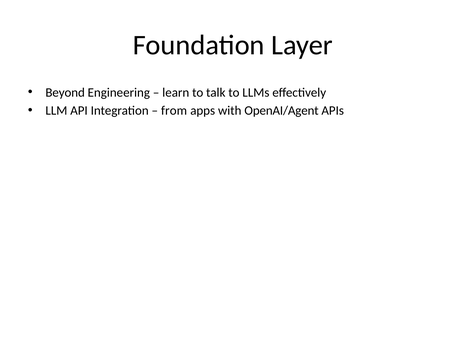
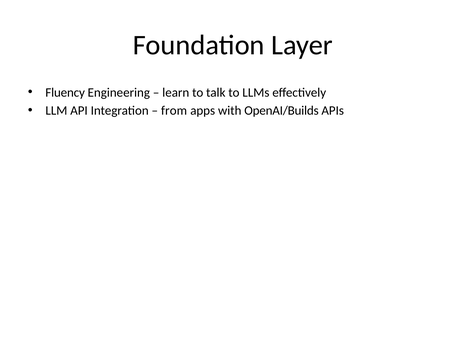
Beyond: Beyond -> Fluency
OpenAI/Agent: OpenAI/Agent -> OpenAI/Builds
